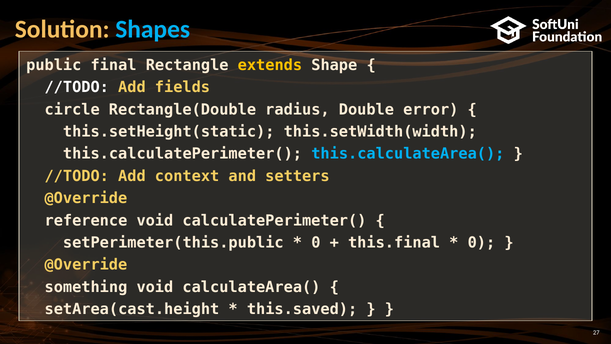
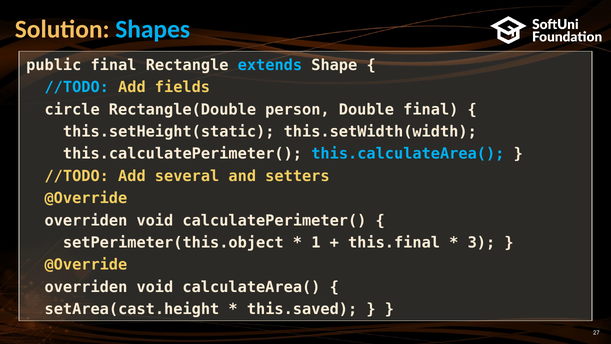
extends colour: yellow -> light blue
//TODO at (77, 87) colour: white -> light blue
radius: radius -> person
Double error: error -> final
context: context -> several
reference at (86, 220): reference -> overriden
setPerimeter(this.public: setPerimeter(this.public -> setPerimeter(this.object
0 at (316, 242): 0 -> 1
0 at (481, 242): 0 -> 3
something at (86, 287): something -> overriden
